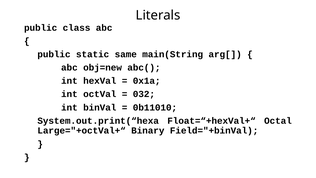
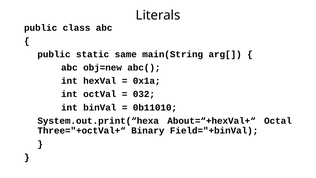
Float=“+hexVal+“: Float=“+hexVal+“ -> About=“+hexVal+“
Large="+octVal+“: Large="+octVal+“ -> Three="+octVal+“
